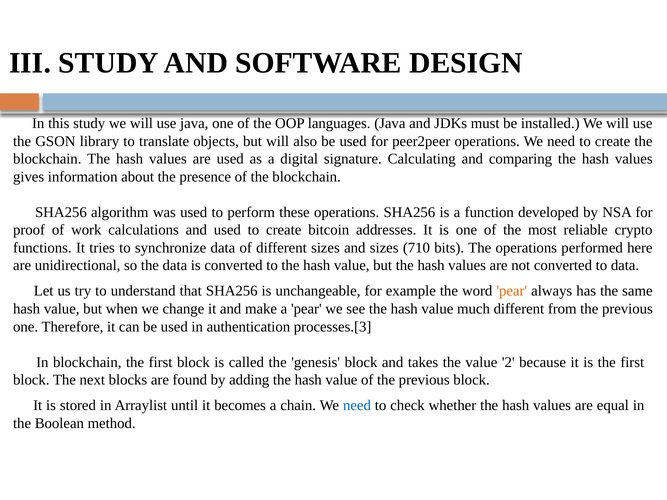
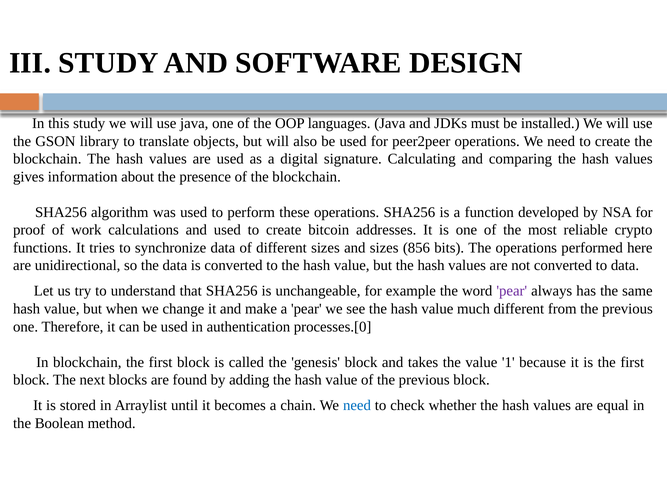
710: 710 -> 856
pear at (512, 291) colour: orange -> purple
processes.[3: processes.[3 -> processes.[0
2: 2 -> 1
